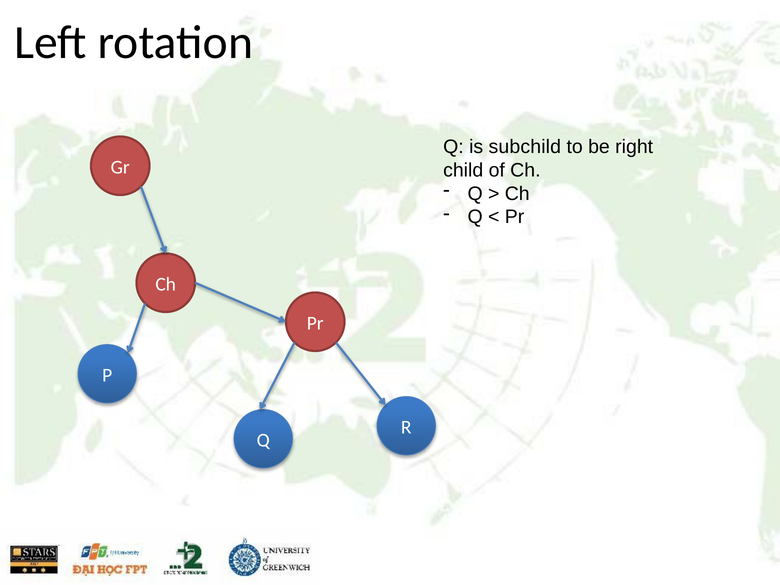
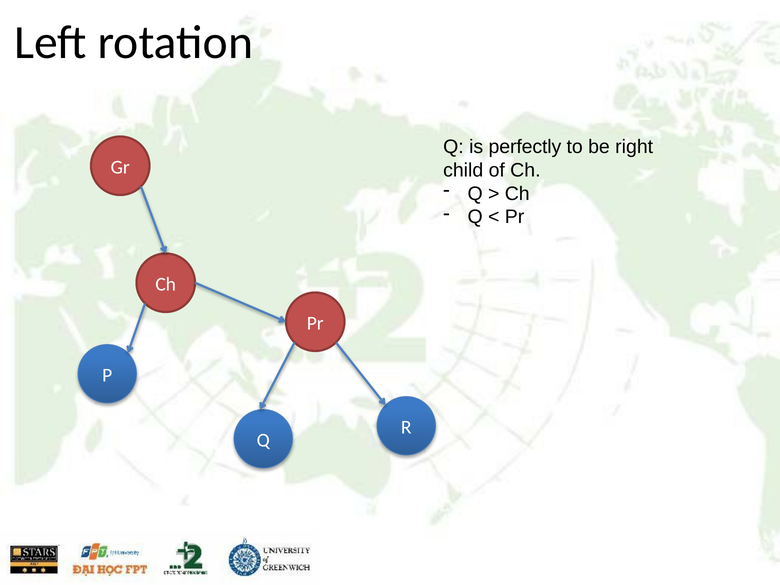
subchild: subchild -> perfectly
